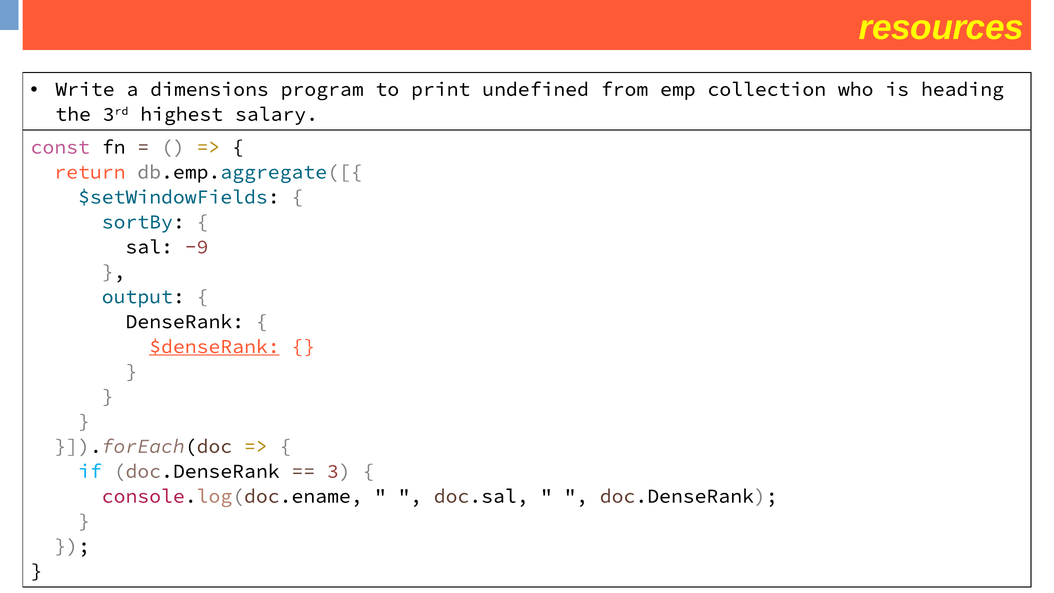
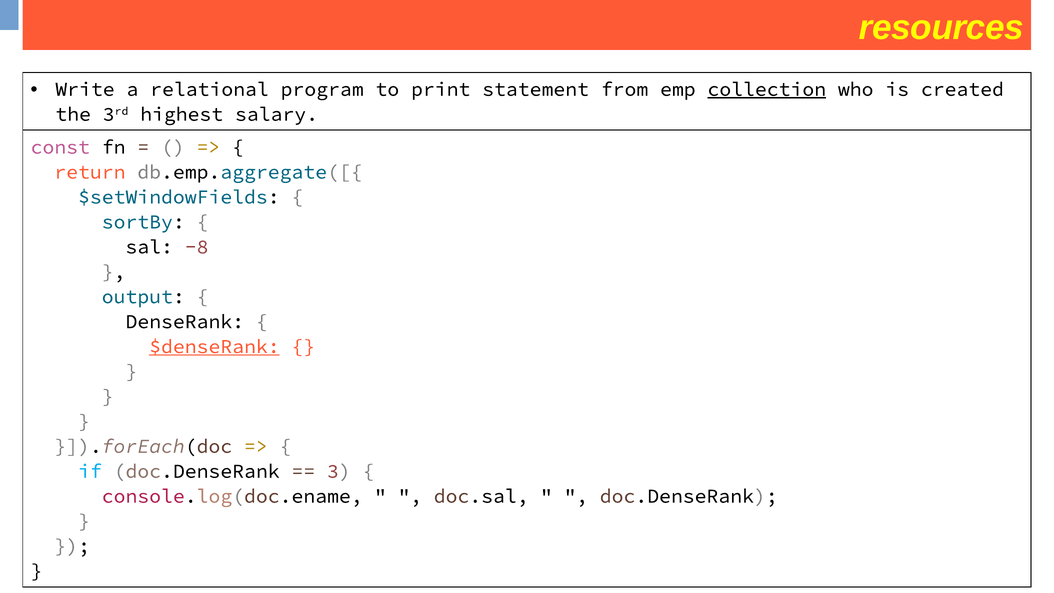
dimensions: dimensions -> relational
undefined: undefined -> statement
collection at (767, 89) underline: none -> present
heading: heading -> created
-9: -9 -> -8
